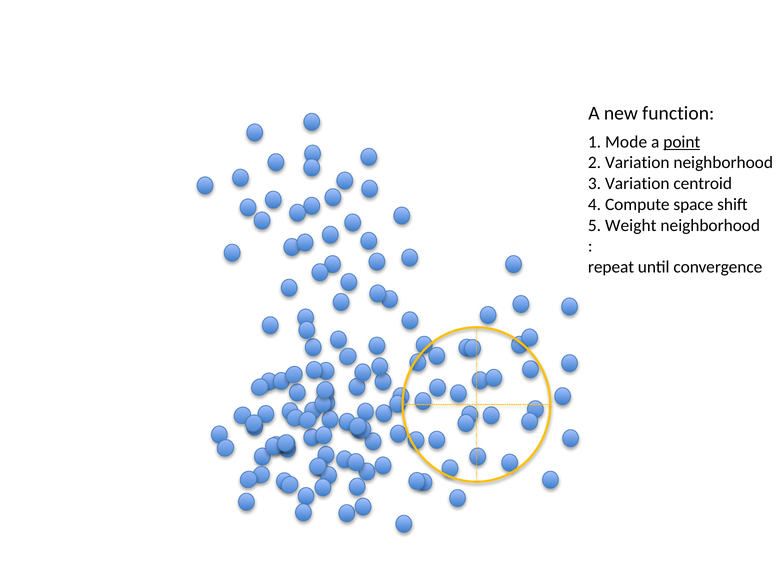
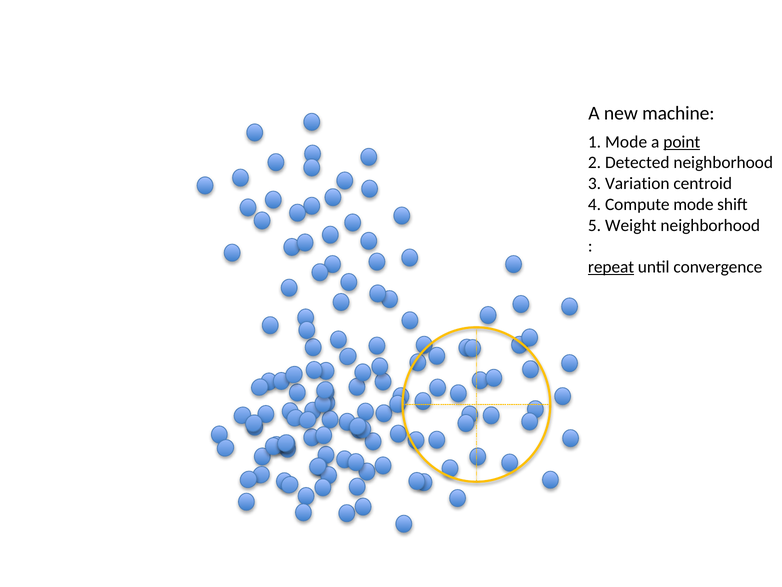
function: function -> machine
2 Variation: Variation -> Detected
Compute space: space -> mode
repeat underline: none -> present
